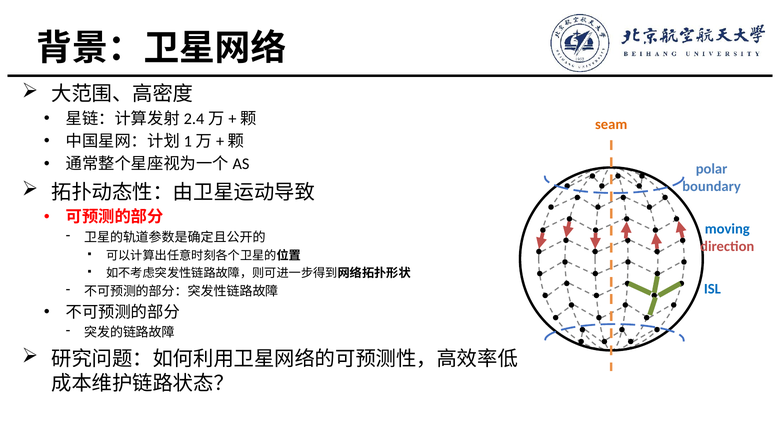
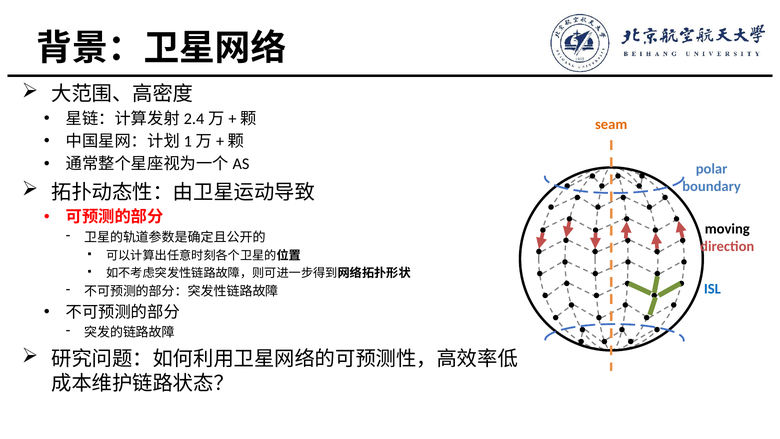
moving colour: blue -> black
